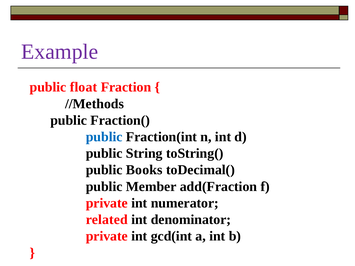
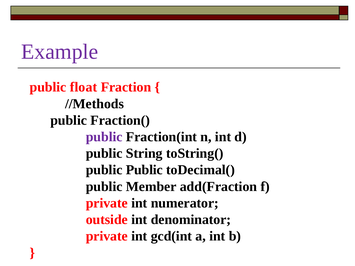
public at (104, 137) colour: blue -> purple
public Books: Books -> Public
related: related -> outside
